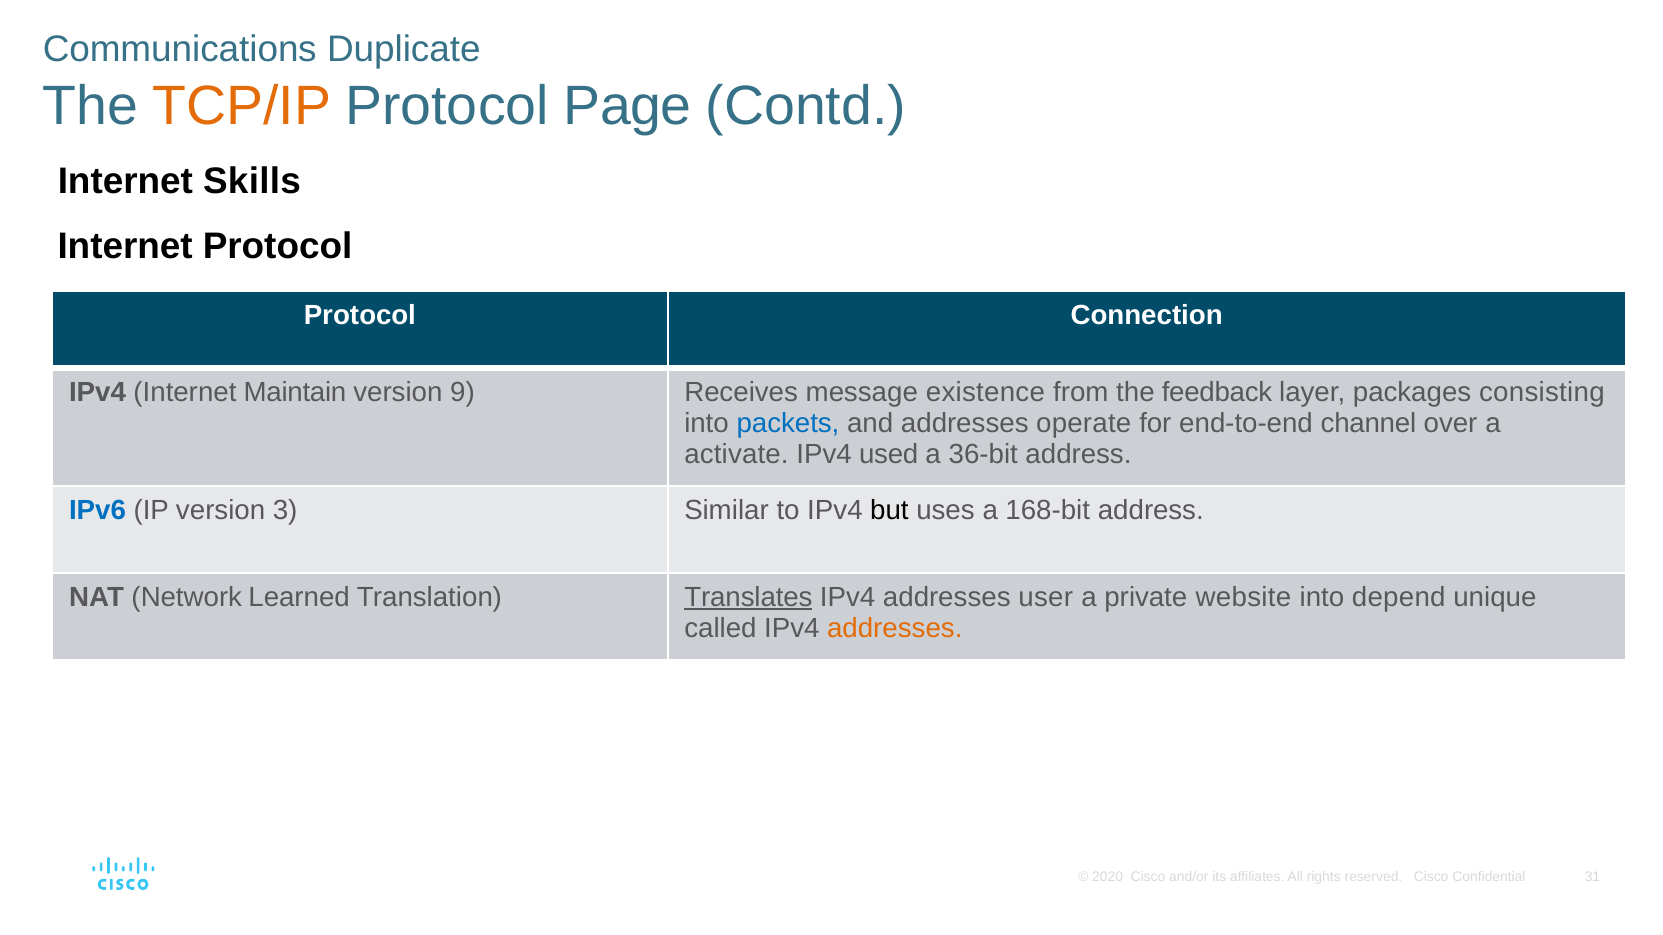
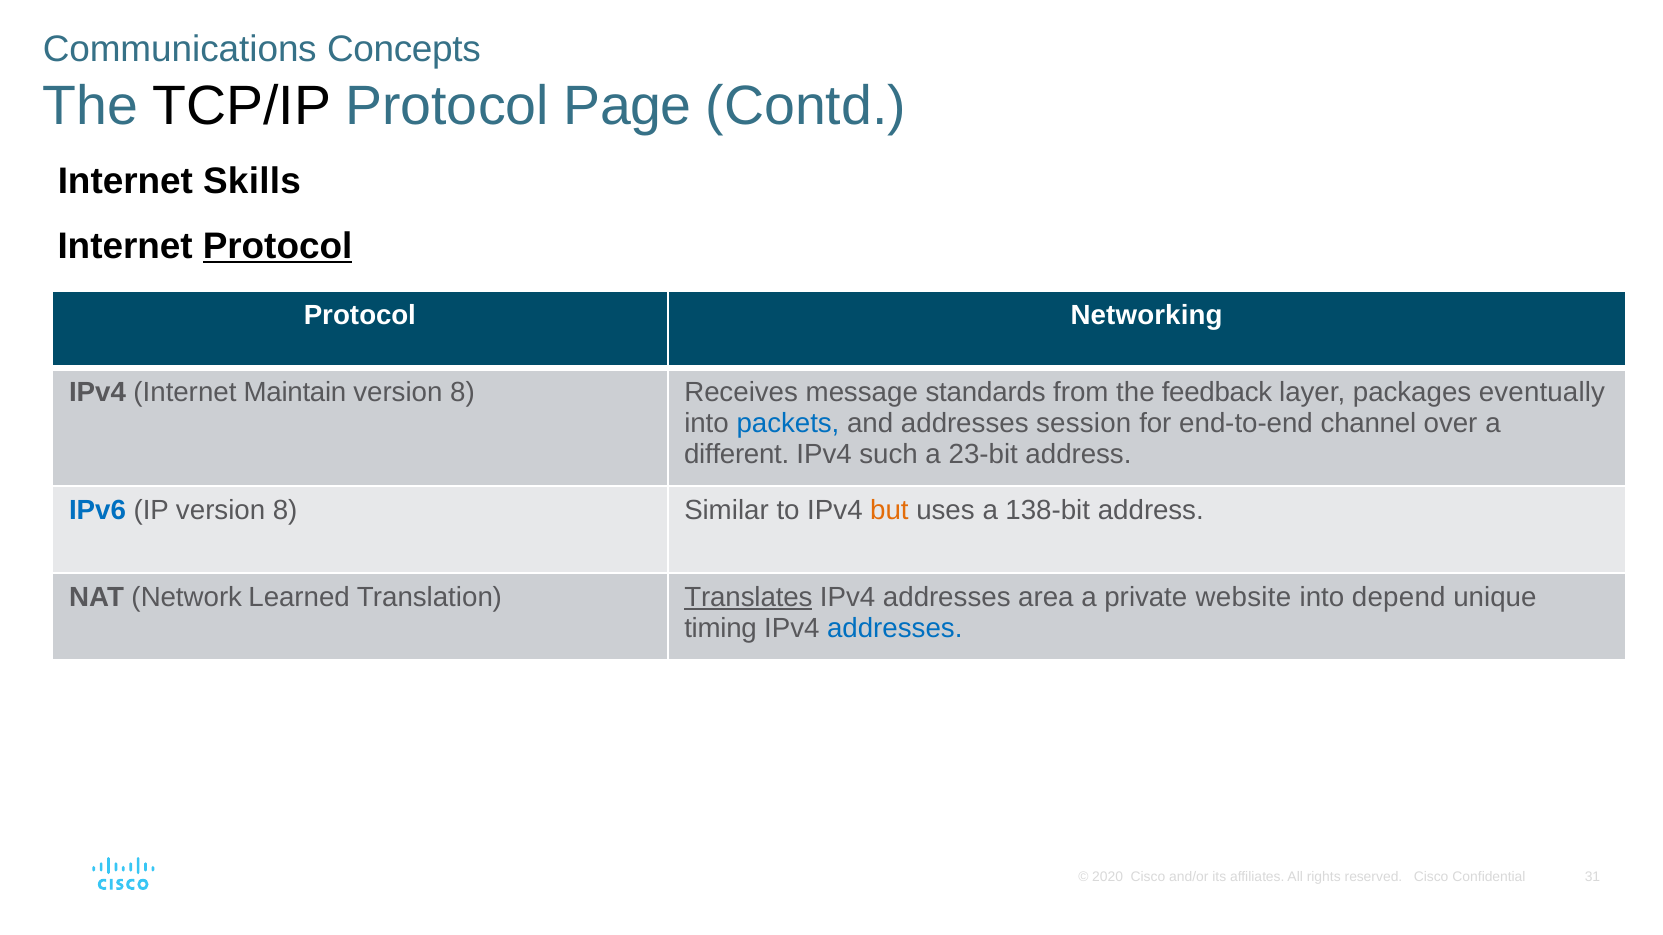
Duplicate: Duplicate -> Concepts
TCP/IP colour: orange -> black
Protocol at (278, 246) underline: none -> present
Connection: Connection -> Networking
9 at (462, 393): 9 -> 8
existence: existence -> standards
consisting: consisting -> eventually
operate: operate -> session
activate: activate -> different
used: used -> such
36-bit: 36-bit -> 23-bit
IP version 3: 3 -> 8
but colour: black -> orange
168-bit: 168-bit -> 138-bit
user: user -> area
called: called -> timing
addresses at (895, 629) colour: orange -> blue
